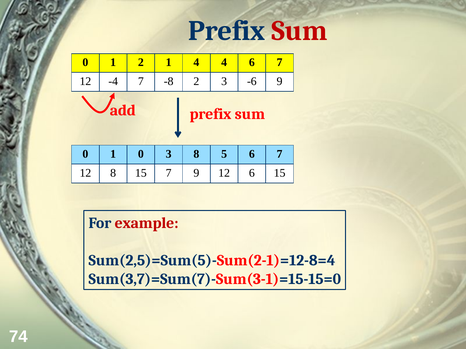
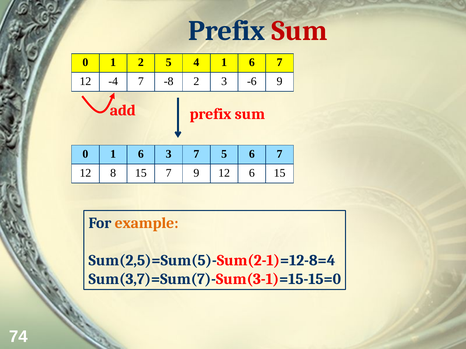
2 1: 1 -> 5
4 4: 4 -> 1
0 1 0: 0 -> 6
3 8: 8 -> 7
example colour: red -> orange
